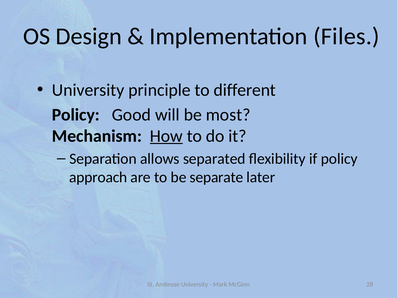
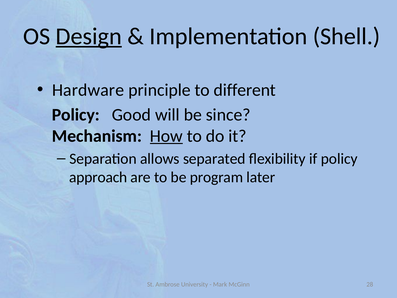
Design underline: none -> present
Files: Files -> Shell
University at (88, 90): University -> Hardware
most: most -> since
separate: separate -> program
